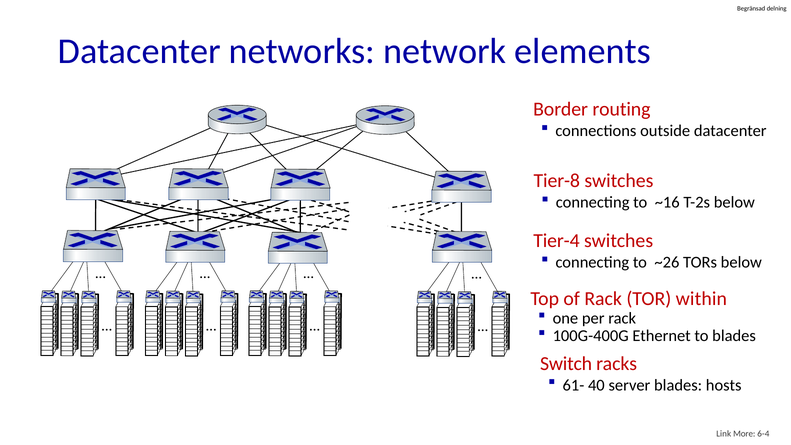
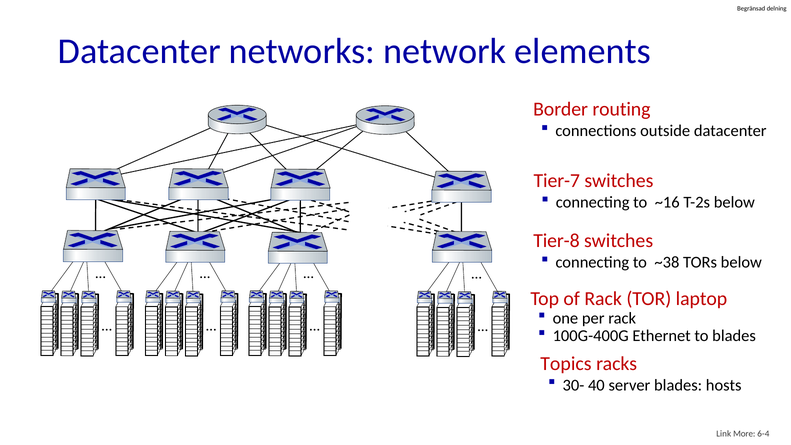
Tier-8: Tier-8 -> Tier-7
Tier-4: Tier-4 -> Tier-8
~26: ~26 -> ~38
within: within -> laptop
Switch: Switch -> Topics
61-: 61- -> 30-
